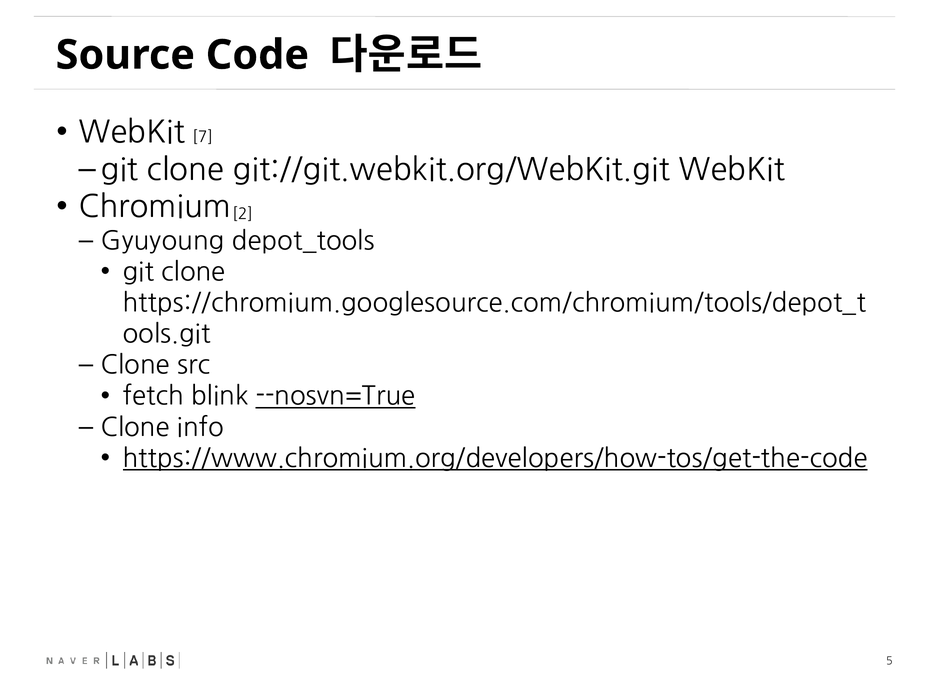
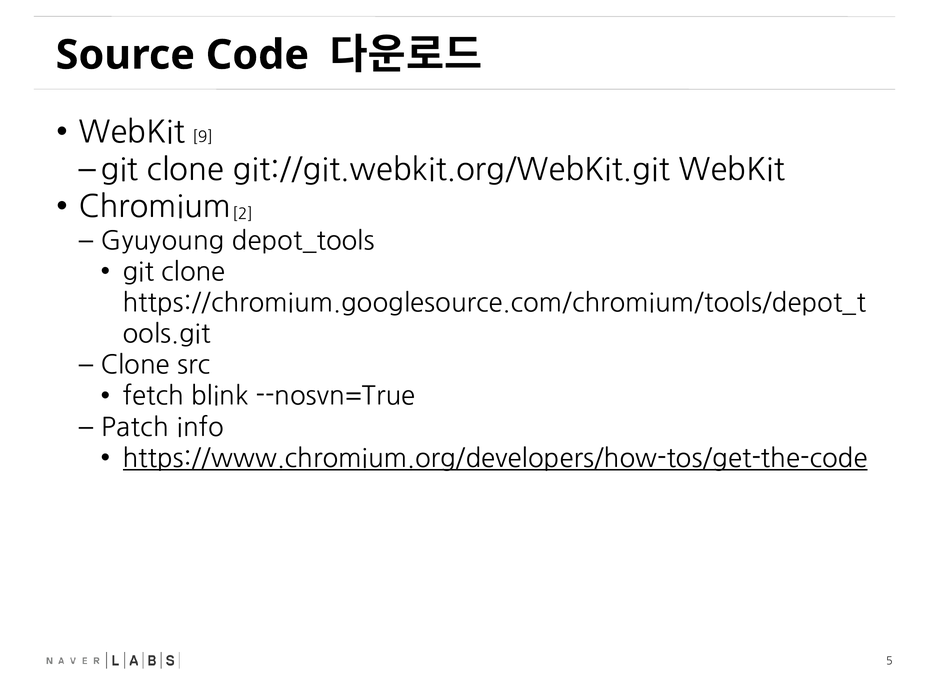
7: 7 -> 9
--nosvn=True underline: present -> none
Clone at (135, 427): Clone -> Patch
